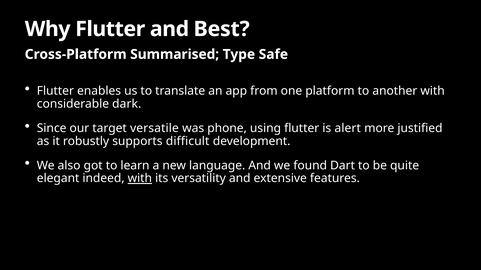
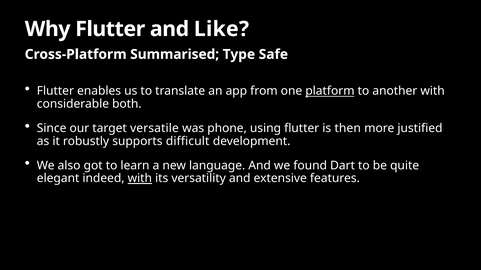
Best: Best -> Like
platform underline: none -> present
dark: dark -> both
alert: alert -> then
